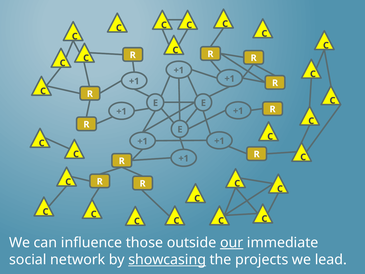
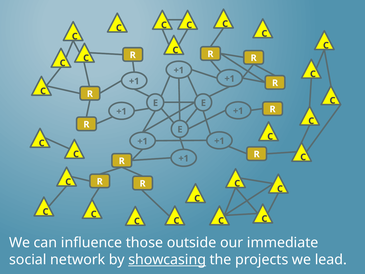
our underline: present -> none
